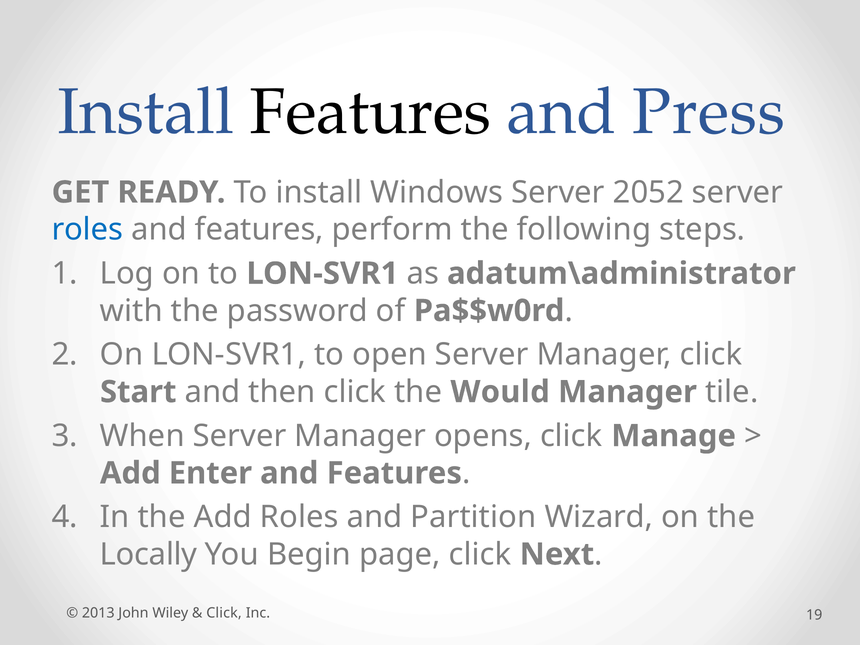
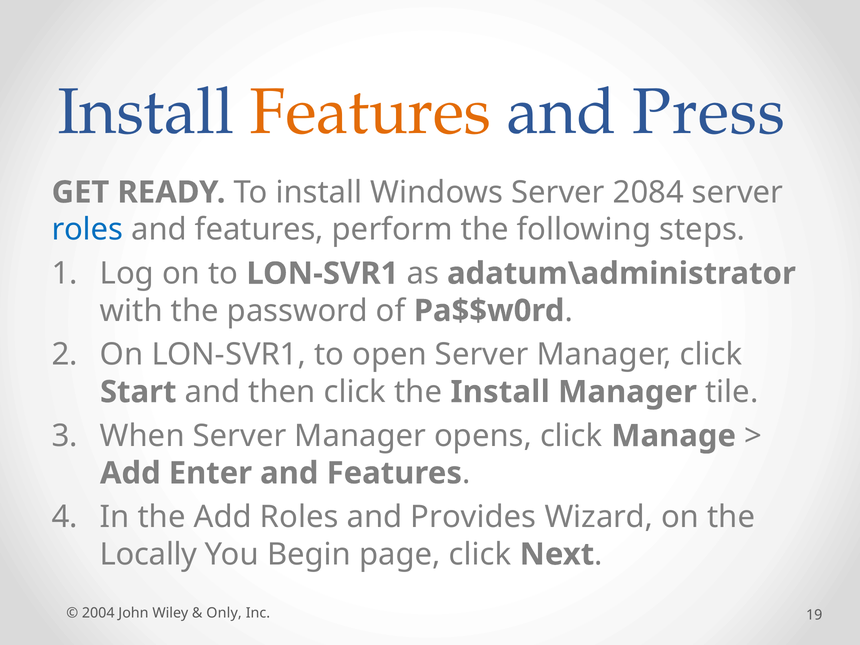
Features at (370, 112) colour: black -> orange
2052: 2052 -> 2084
the Would: Would -> Install
Partition: Partition -> Provides
2013: 2013 -> 2004
Click at (224, 613): Click -> Only
